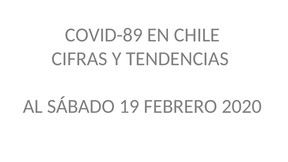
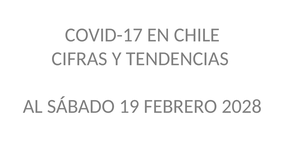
COVID-89: COVID-89 -> COVID-17
2020: 2020 -> 2028
